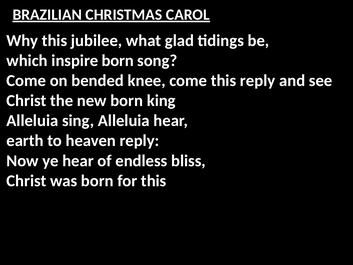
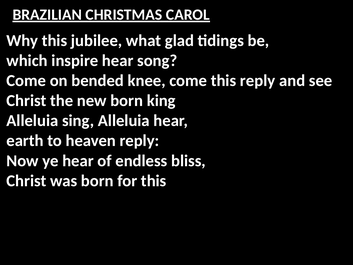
inspire born: born -> hear
